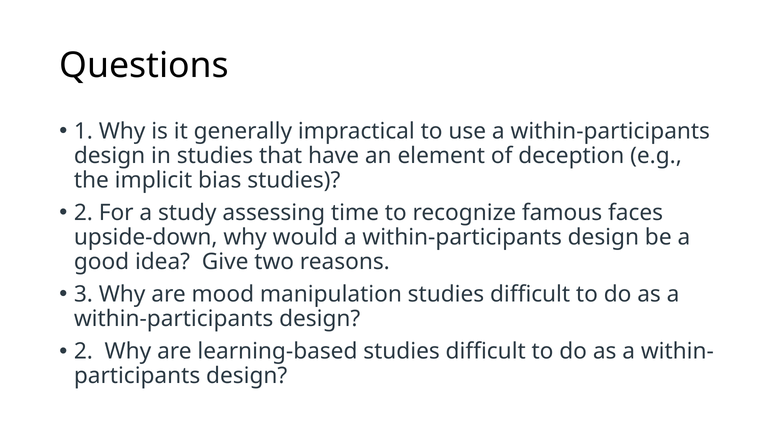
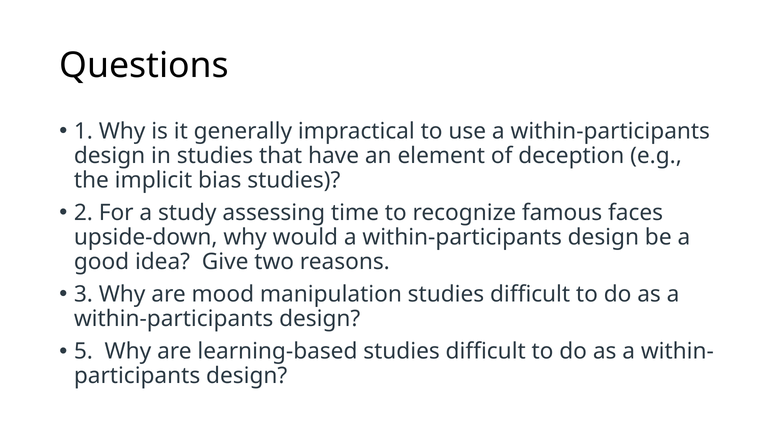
2 at (83, 352): 2 -> 5
